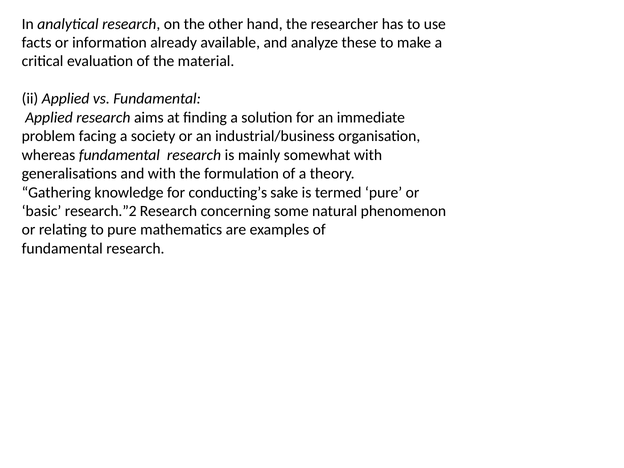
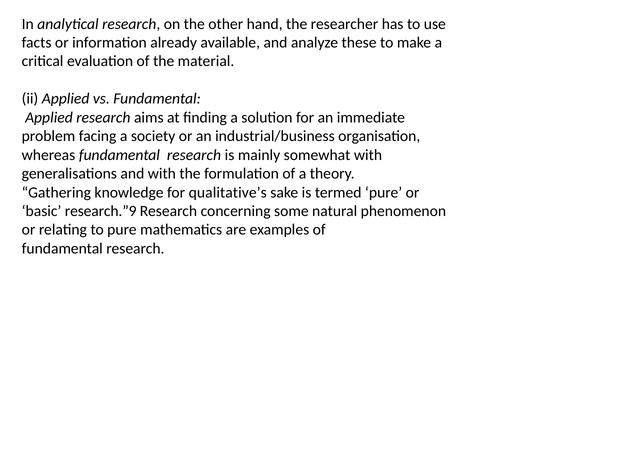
conducting’s: conducting’s -> qualitative’s
research.”2: research.”2 -> research.”9
